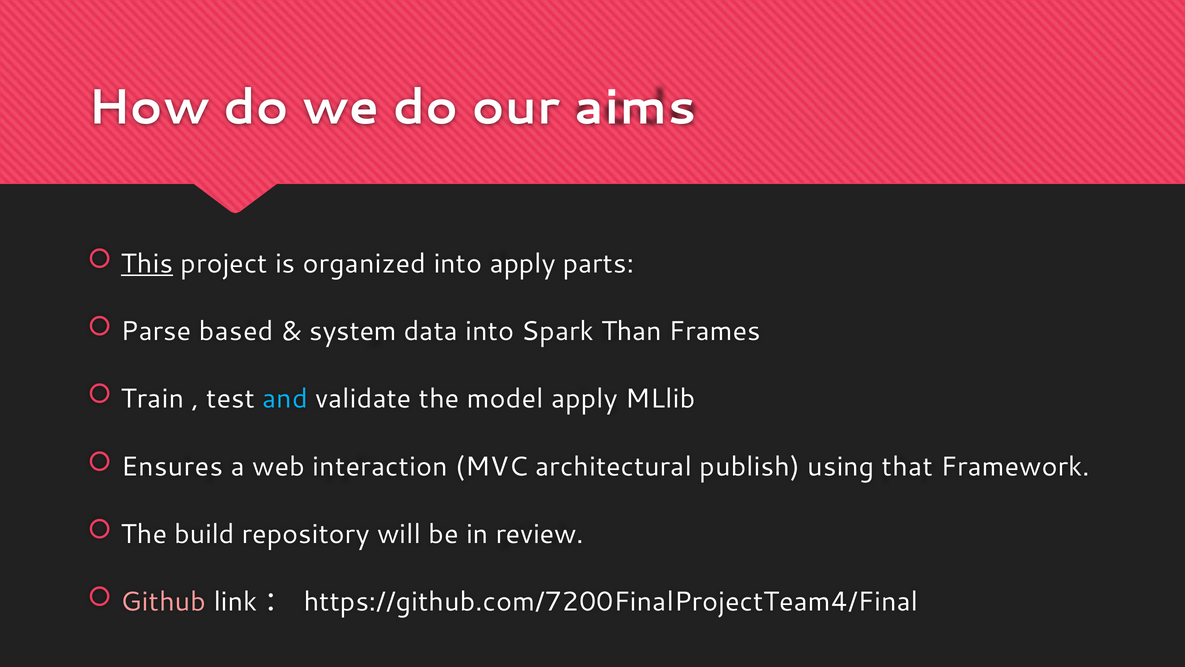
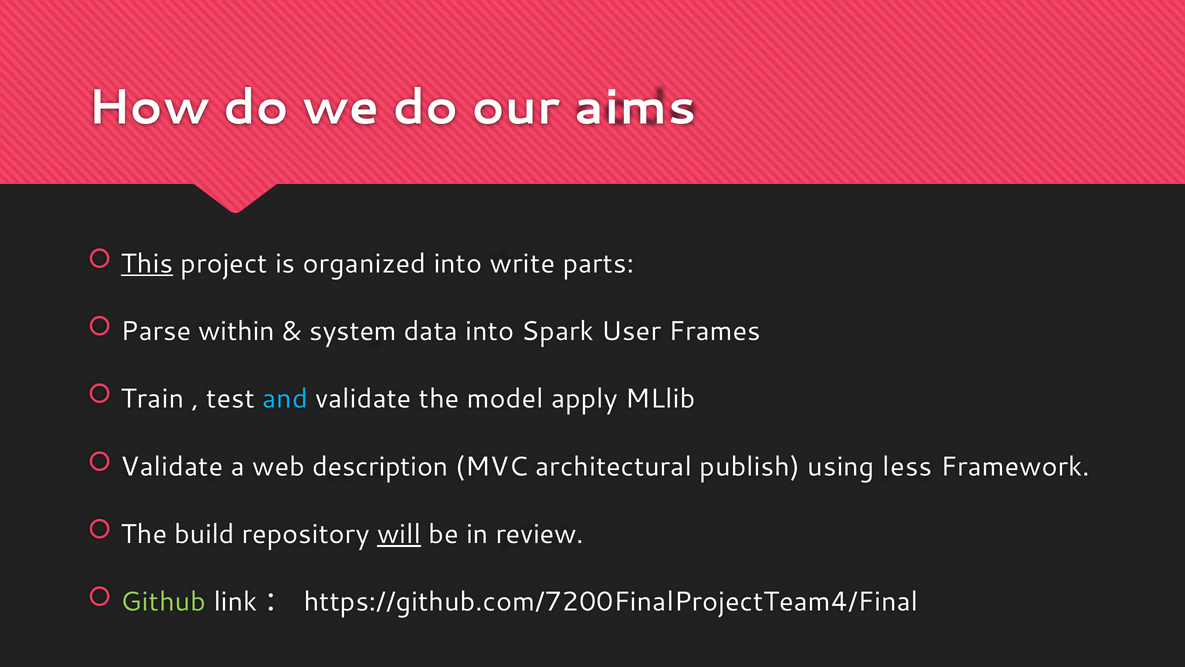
into apply: apply -> write
based: based -> within
Than: Than -> User
Ensures at (172, 466): Ensures -> Validate
interaction: interaction -> description
that: that -> less
will underline: none -> present
Github colour: pink -> light green
